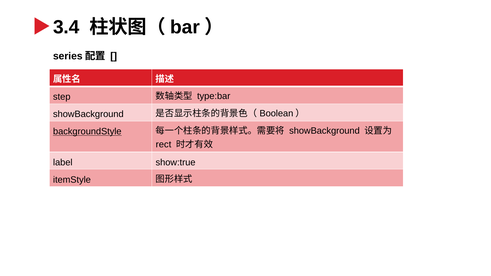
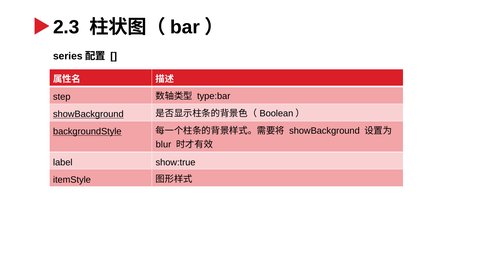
3.4: 3.4 -> 2.3
showBackground at (88, 114) underline: none -> present
rect: rect -> blur
